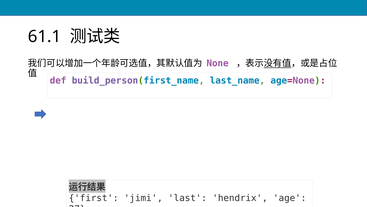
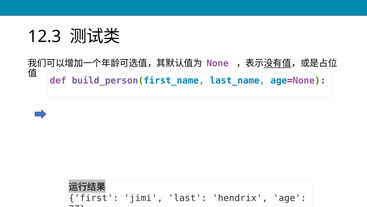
61.1: 61.1 -> 12.3
